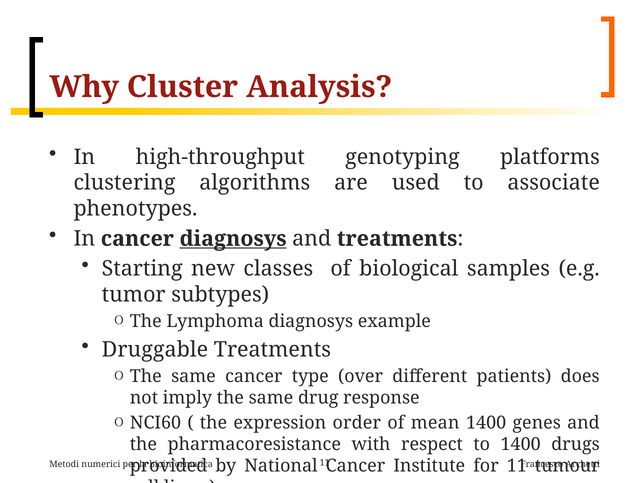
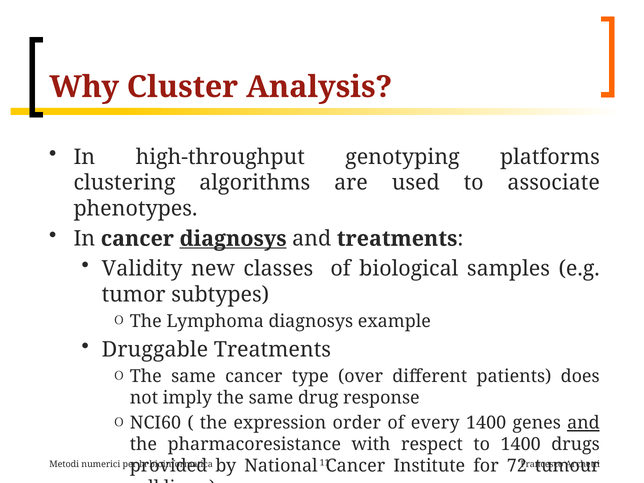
Starting: Starting -> Validity
mean: mean -> every
and at (583, 423) underline: none -> present
for 11: 11 -> 72
